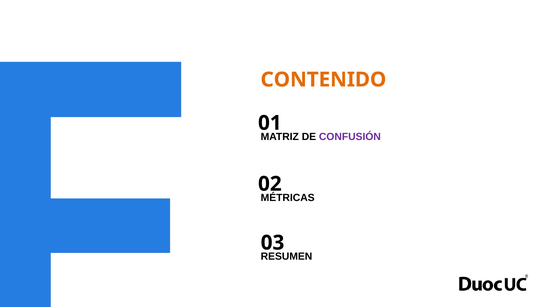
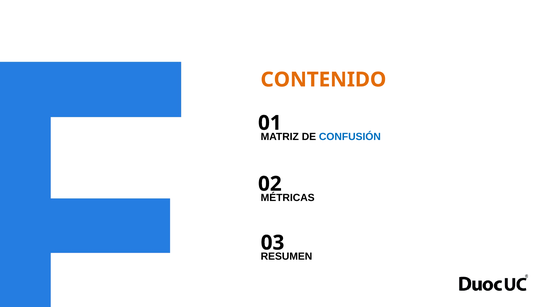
CONFUSIÓN colour: purple -> blue
